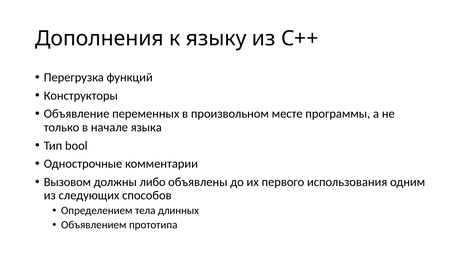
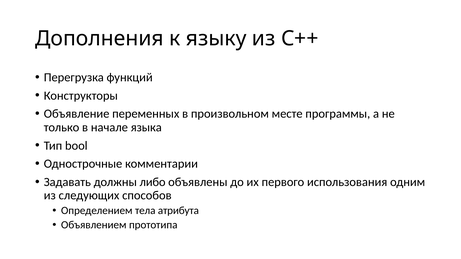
Вызовом: Вызовом -> Задавать
длинных: длинных -> атрибута
